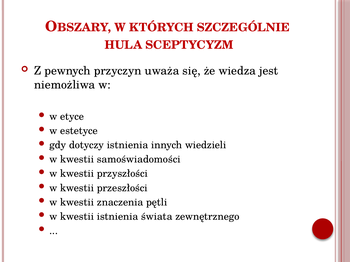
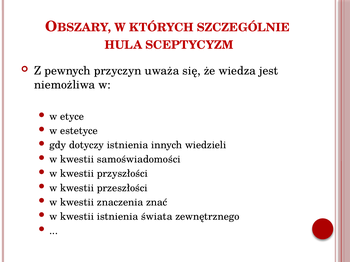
pętli: pętli -> znać
